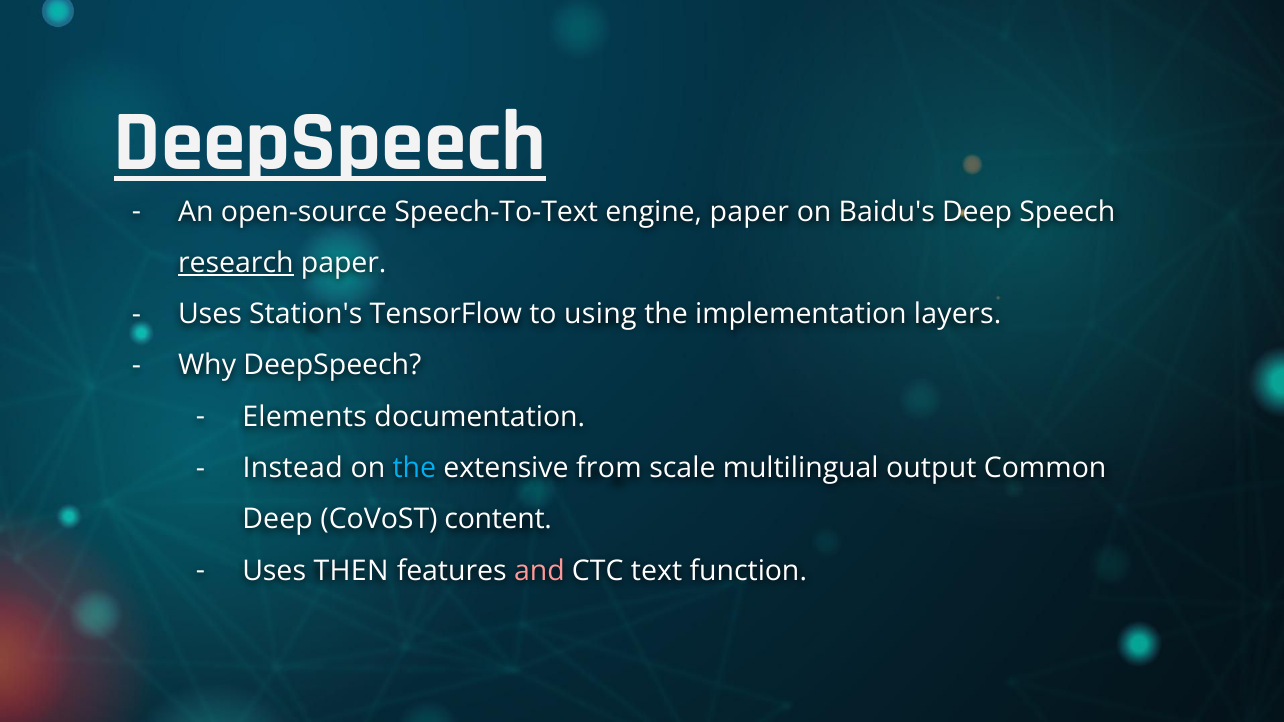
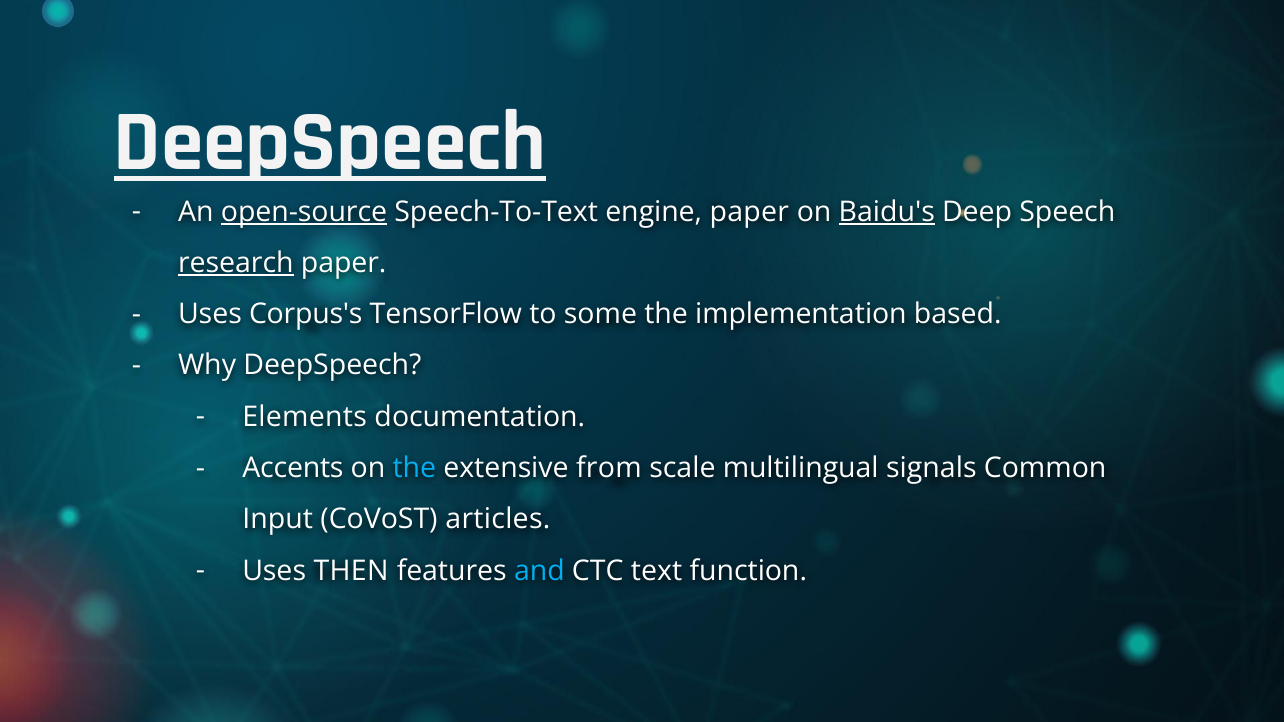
open-source underline: none -> present
Baidu's underline: none -> present
Station's: Station's -> Corpus's
using: using -> some
layers: layers -> based
Instead: Instead -> Accents
output: output -> signals
Deep at (278, 520): Deep -> Input
content: content -> articles
and colour: pink -> light blue
